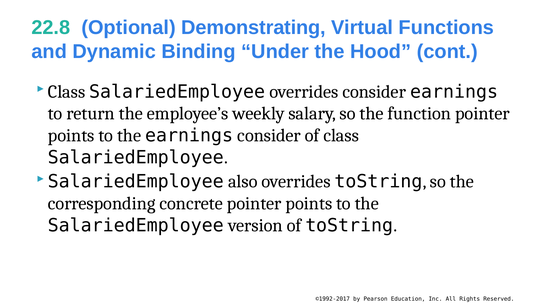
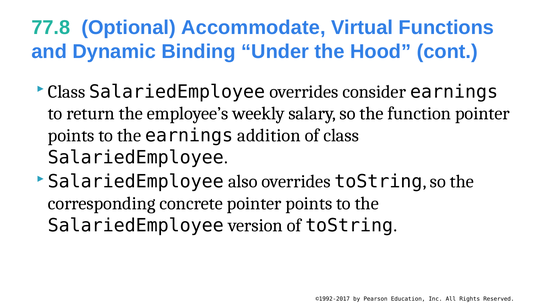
22.8: 22.8 -> 77.8
Demonstrating: Demonstrating -> Accommodate
earnings consider: consider -> addition
